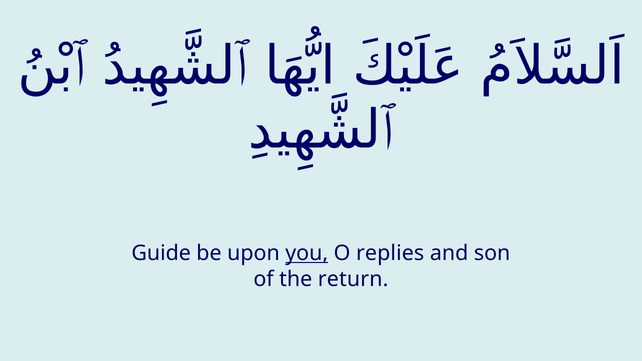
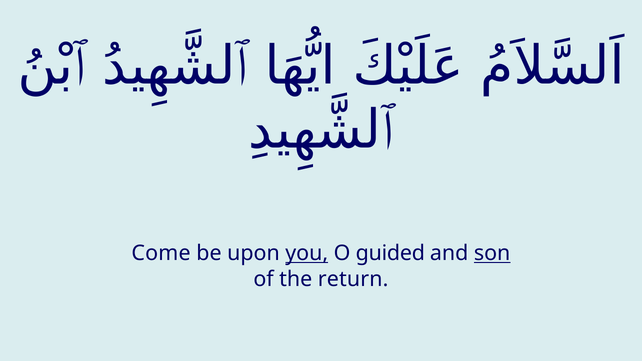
Guide: Guide -> Come
replies: replies -> guided
son underline: none -> present
